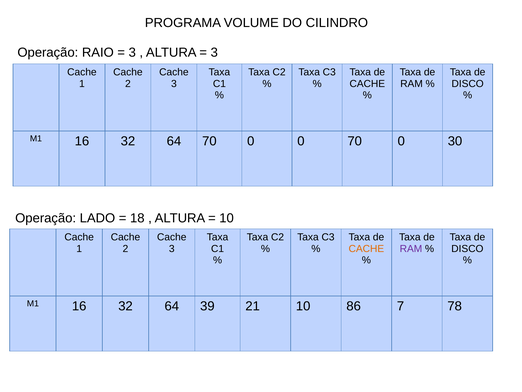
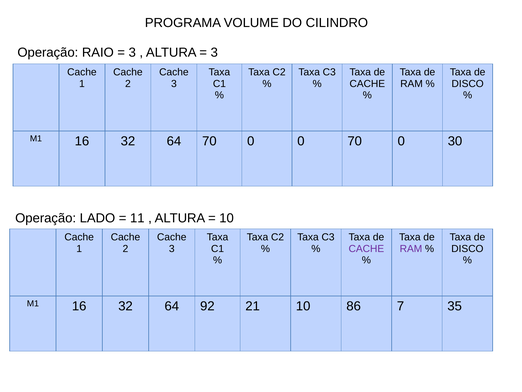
18: 18 -> 11
CACHE at (366, 248) colour: orange -> purple
39: 39 -> 92
78: 78 -> 35
